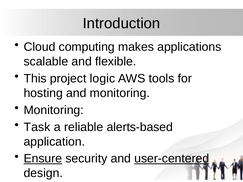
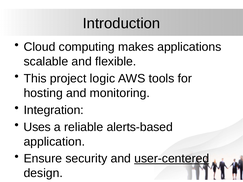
Monitoring at (54, 110): Monitoring -> Integration
Task: Task -> Uses
Ensure underline: present -> none
